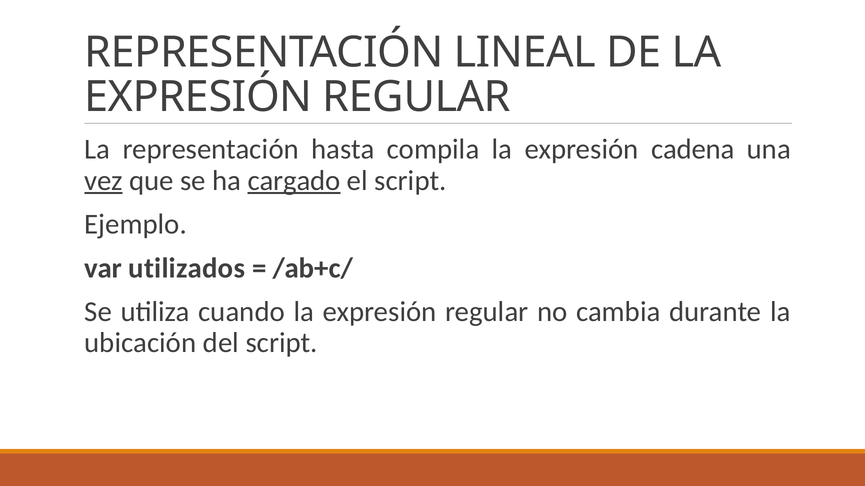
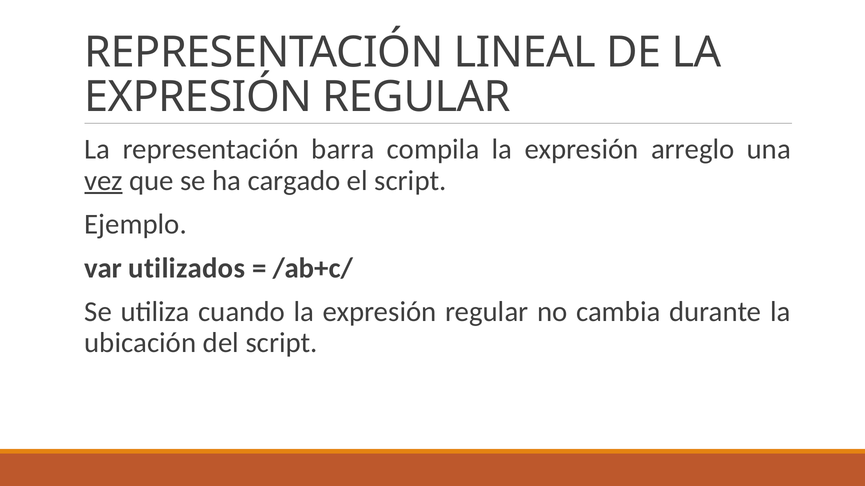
hasta: hasta -> barra
cadena: cadena -> arreglo
cargado underline: present -> none
